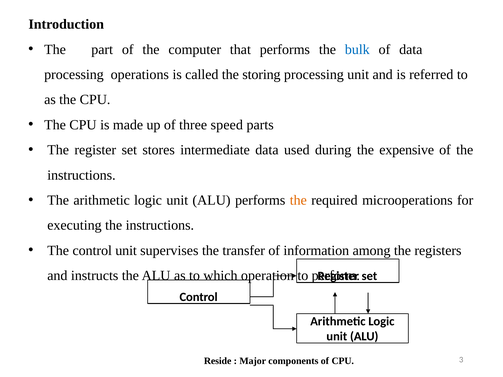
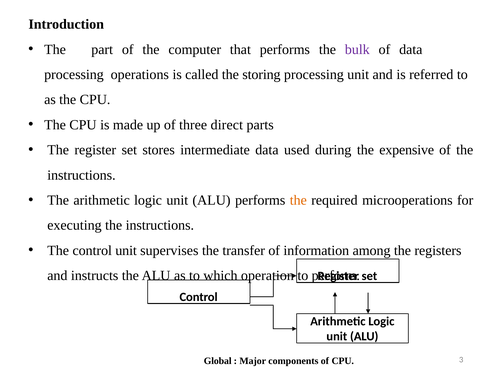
bulk colour: blue -> purple
speed: speed -> direct
Reside: Reside -> Global
